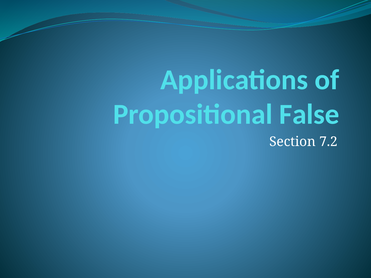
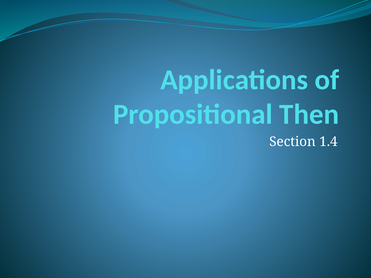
False: False -> Then
7.2: 7.2 -> 1.4
